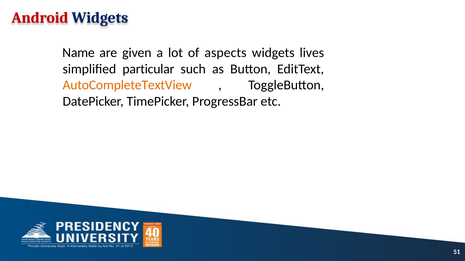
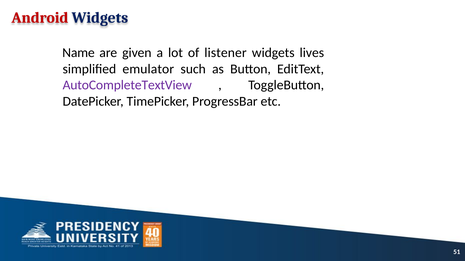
aspects: aspects -> listener
particular: particular -> emulator
AutoCompleteTextView colour: orange -> purple
